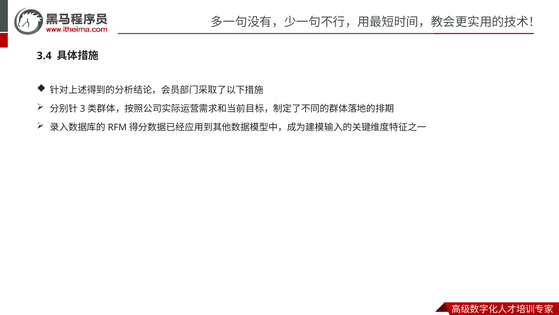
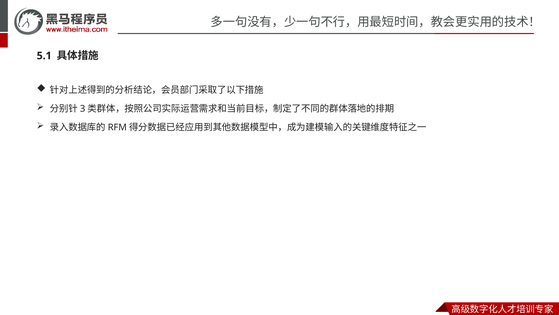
3.4: 3.4 -> 5.1
